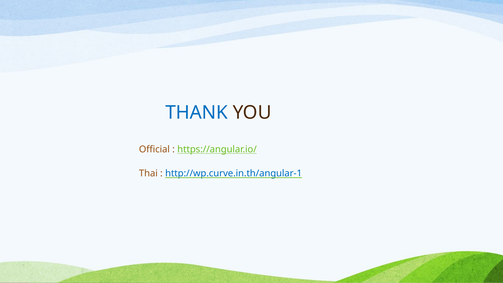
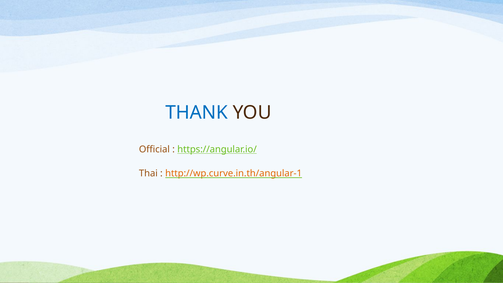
http://wp.curve.in.th/angular-1 colour: blue -> orange
